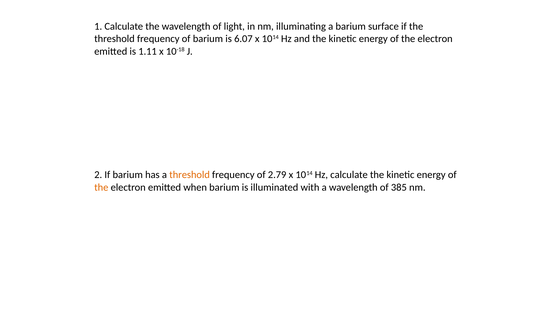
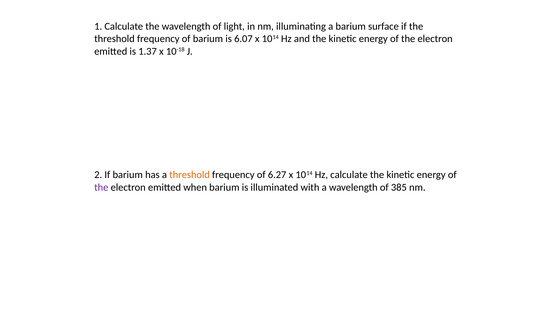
1.11: 1.11 -> 1.37
2.79: 2.79 -> 6.27
the at (101, 187) colour: orange -> purple
